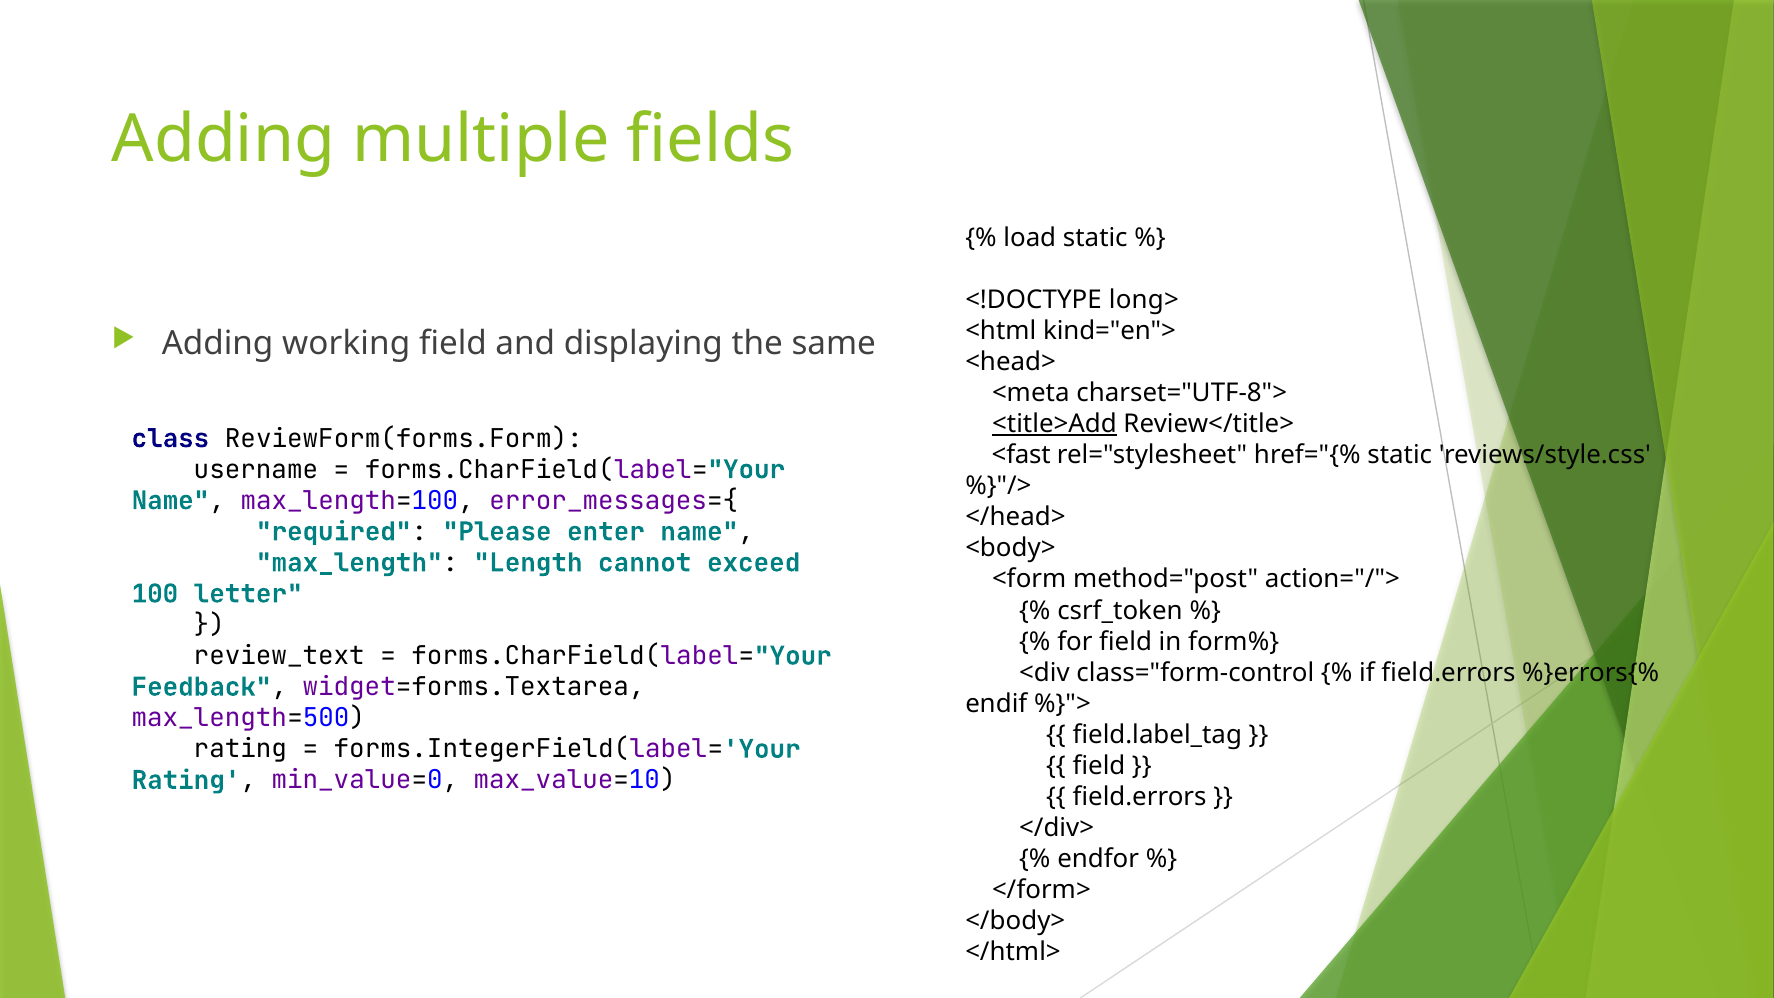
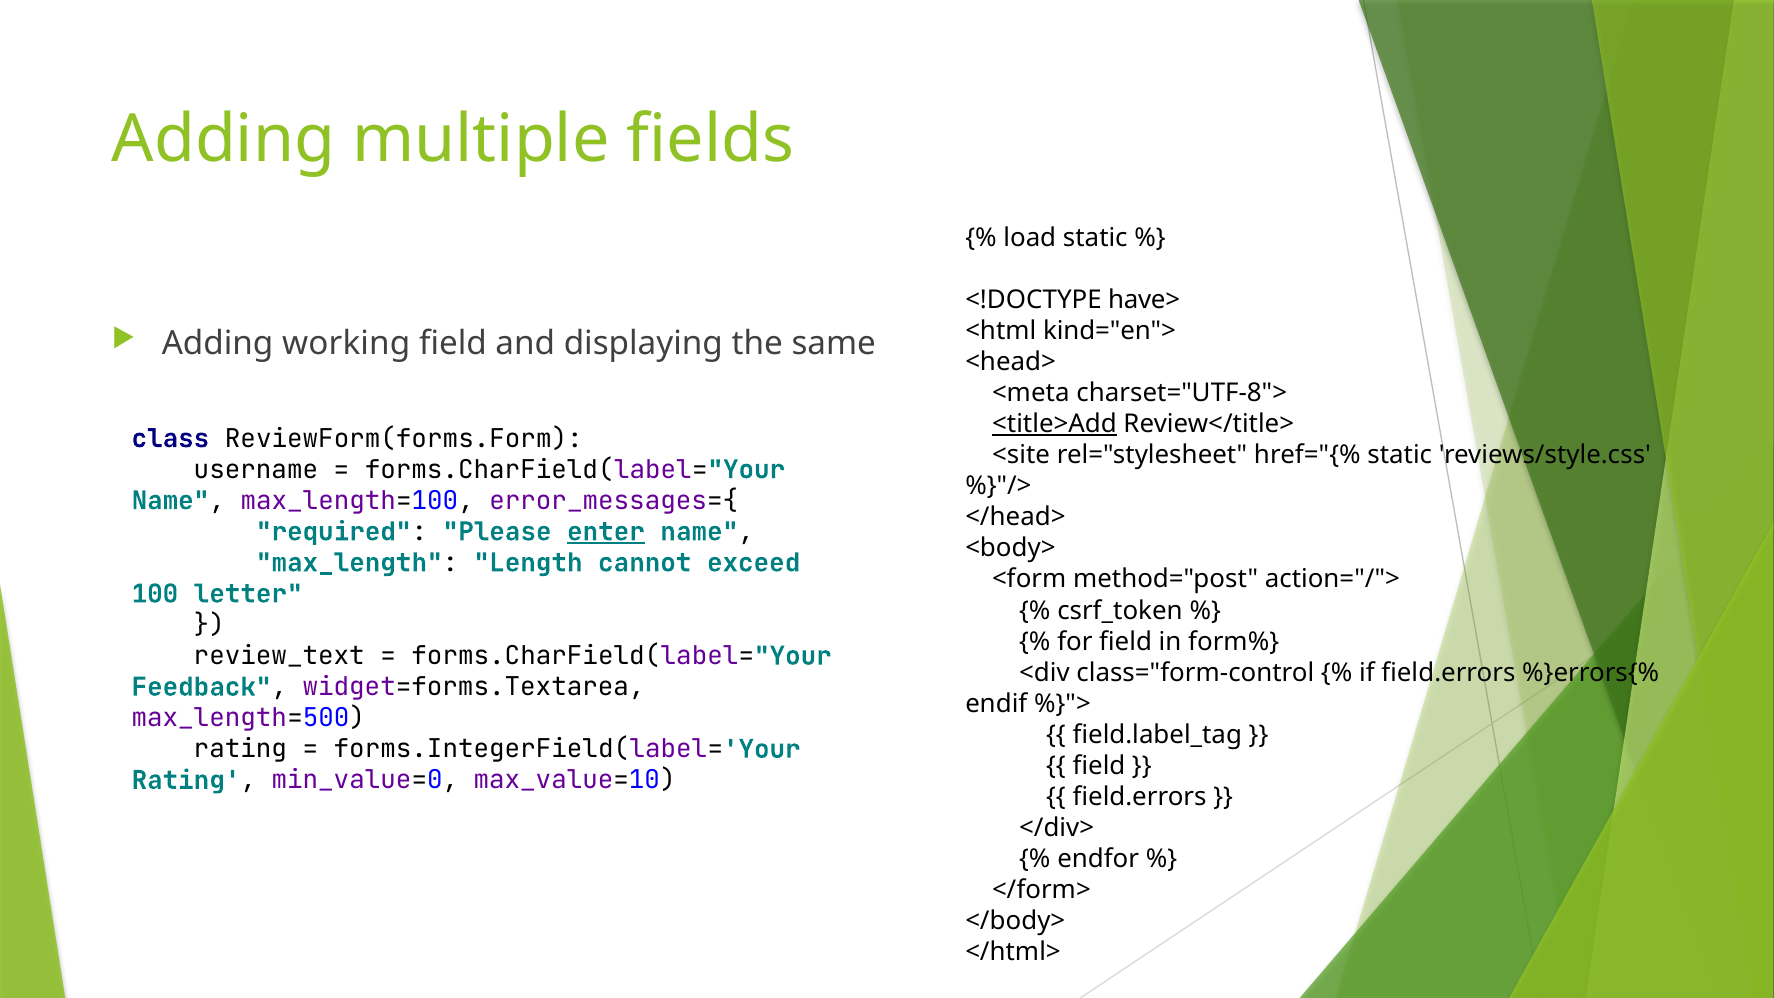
long>: long> -> have>
<fast: <fast -> <site
enter underline: none -> present
